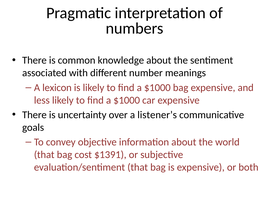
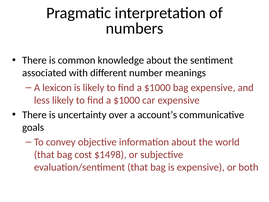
listener’s: listener’s -> account’s
$1391: $1391 -> $1498
